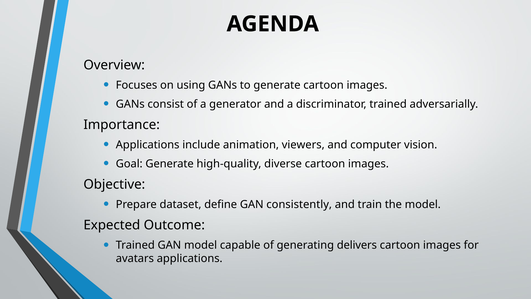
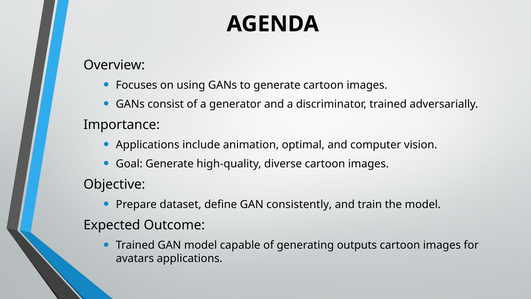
viewers: viewers -> optimal
delivers: delivers -> outputs
